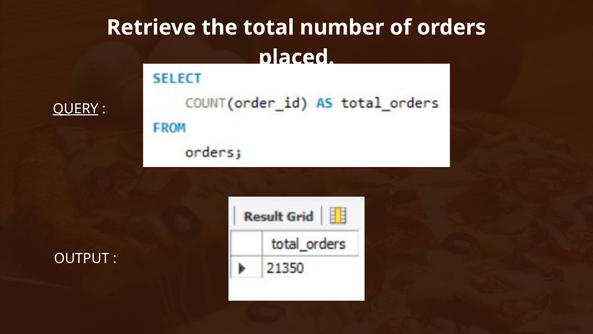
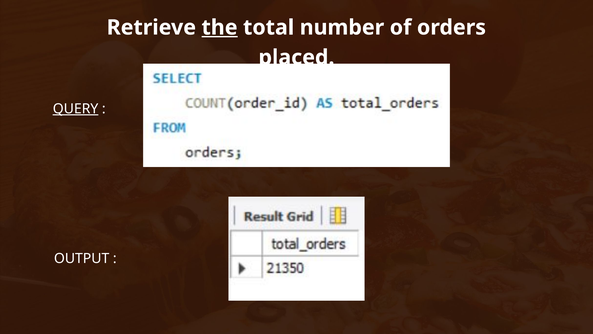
the underline: none -> present
